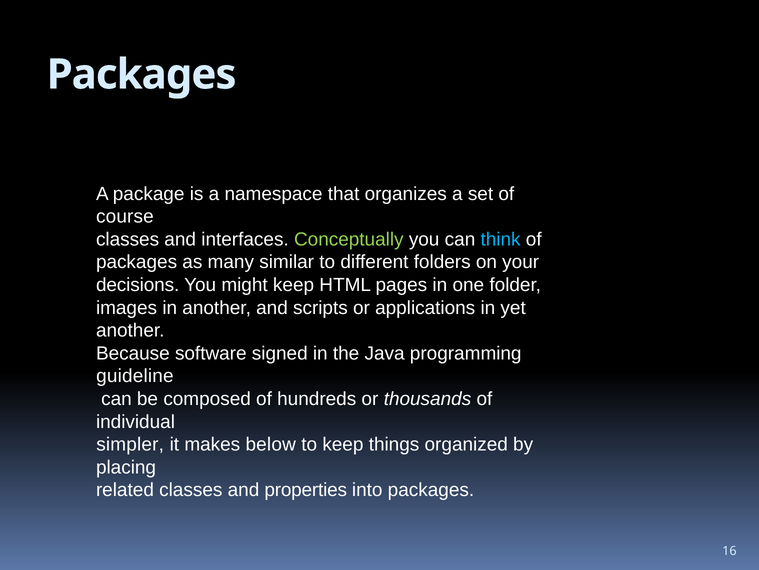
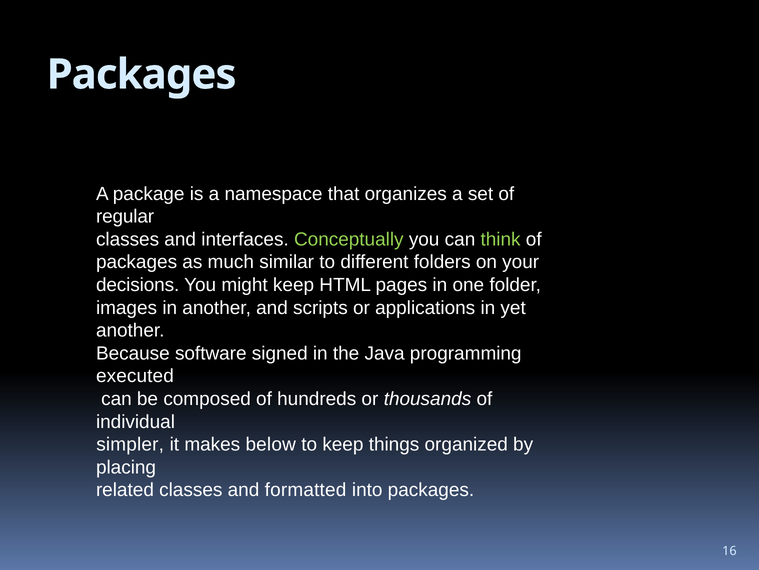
course: course -> regular
think colour: light blue -> light green
many: many -> much
guideline: guideline -> executed
properties: properties -> formatted
